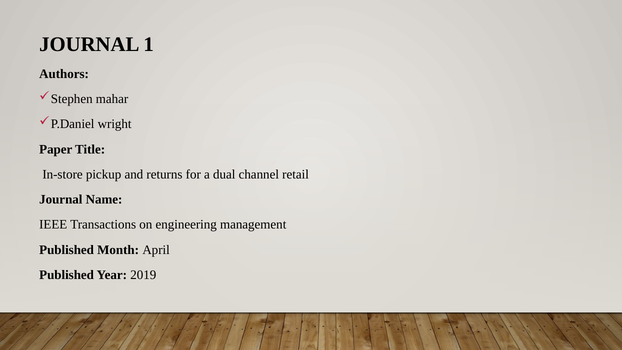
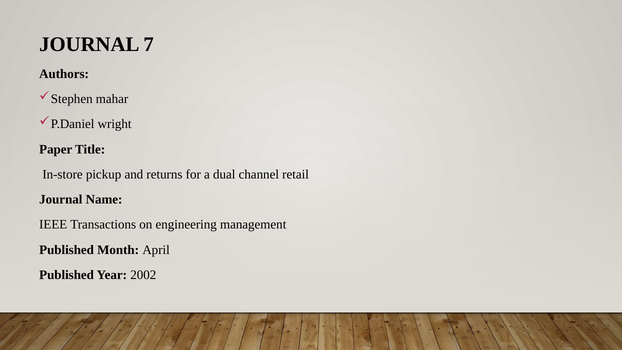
1: 1 -> 7
2019: 2019 -> 2002
